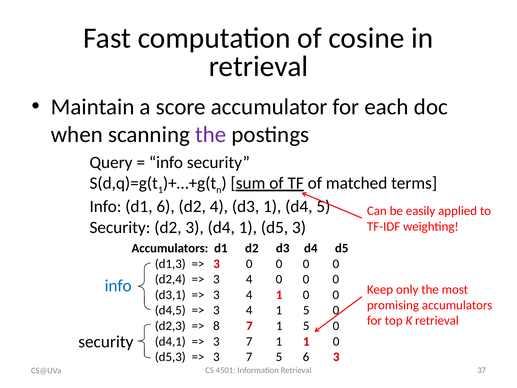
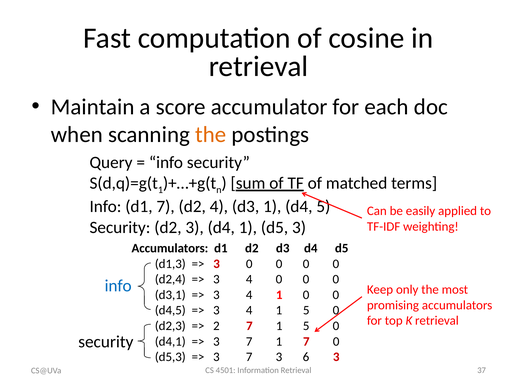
the at (211, 134) colour: purple -> orange
d1 6: 6 -> 7
8: 8 -> 2
1 1: 1 -> 7
7 5: 5 -> 3
